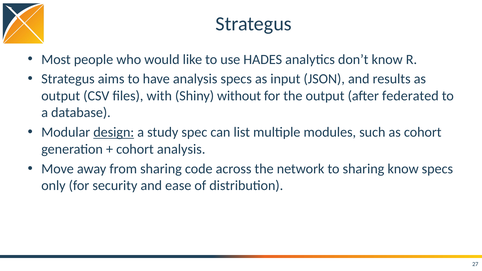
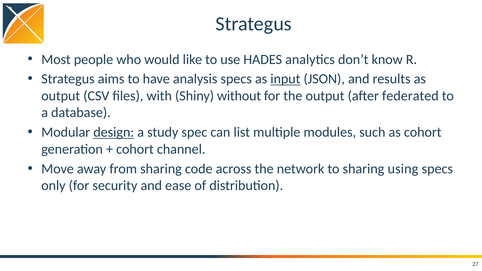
input underline: none -> present
cohort analysis: analysis -> channel
sharing know: know -> using
